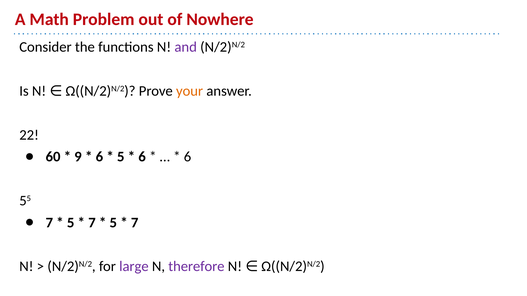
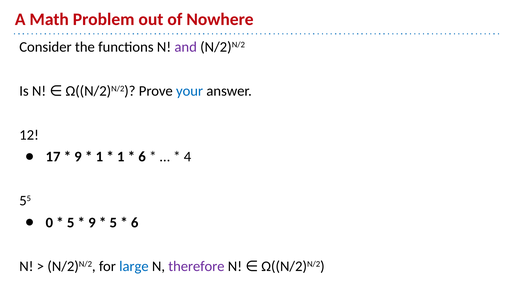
your colour: orange -> blue
22: 22 -> 12
60: 60 -> 17
6 at (99, 157): 6 -> 1
5 at (121, 157): 5 -> 1
6 at (188, 157): 6 -> 4
7 at (49, 223): 7 -> 0
7 at (92, 223): 7 -> 9
7 at (135, 223): 7 -> 6
large colour: purple -> blue
